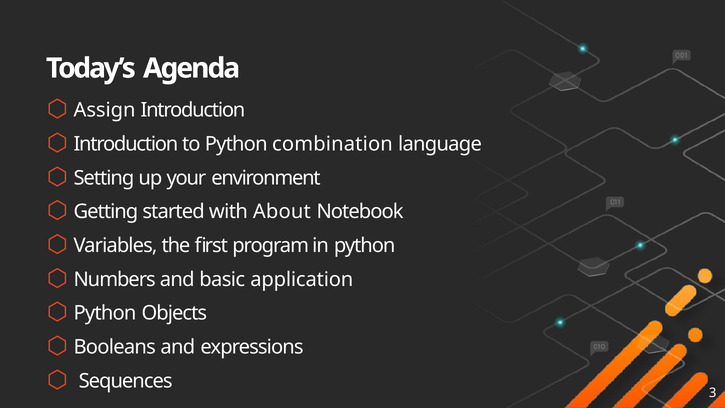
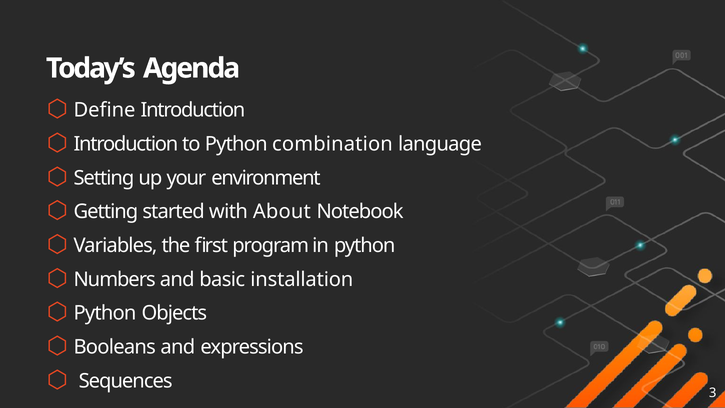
Assign: Assign -> Define
application: application -> installation
